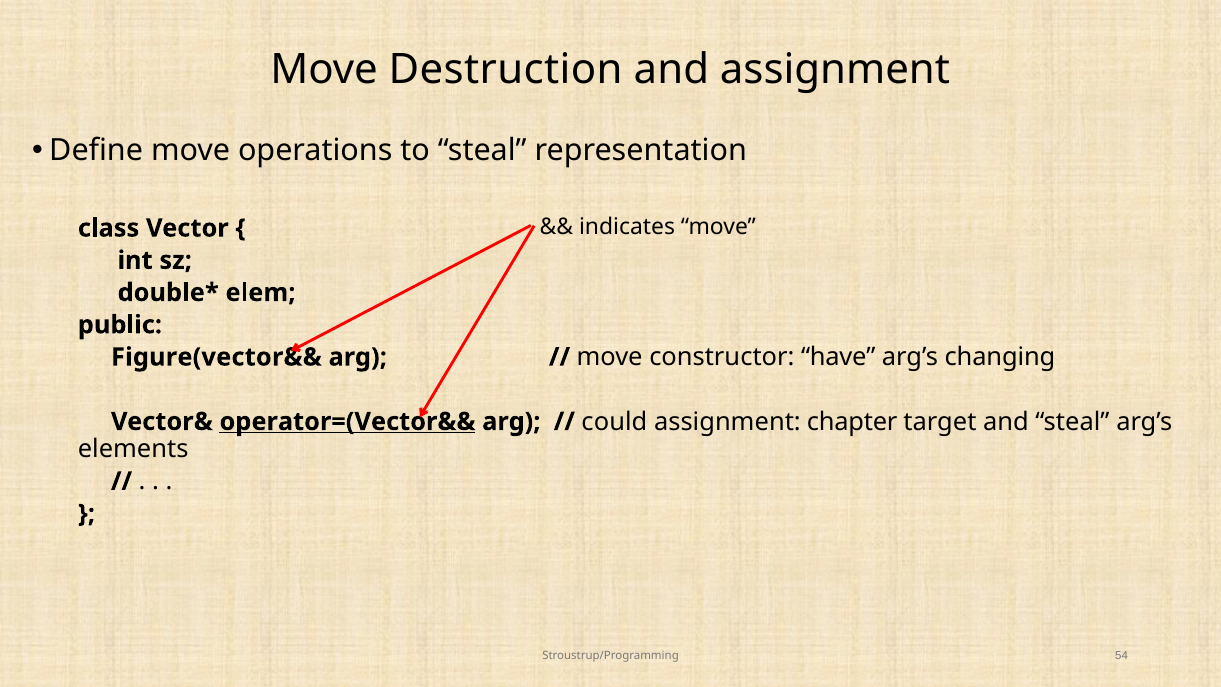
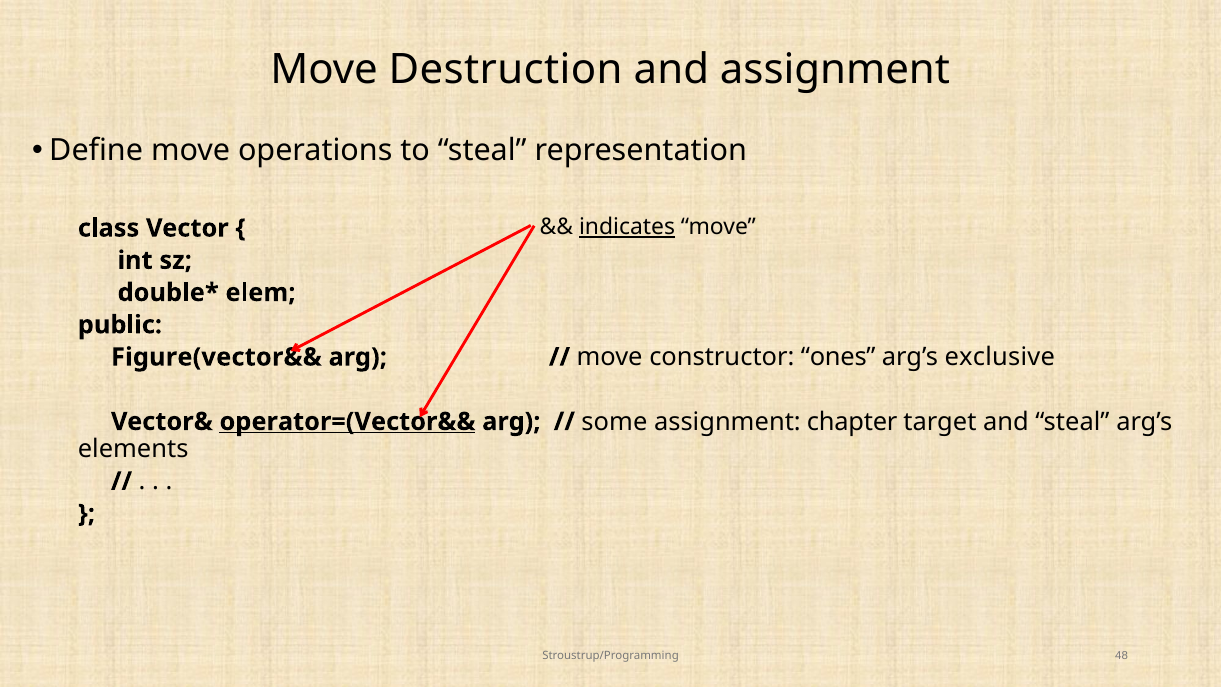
indicates underline: none -> present
have: have -> ones
changing: changing -> exclusive
could: could -> some
54: 54 -> 48
